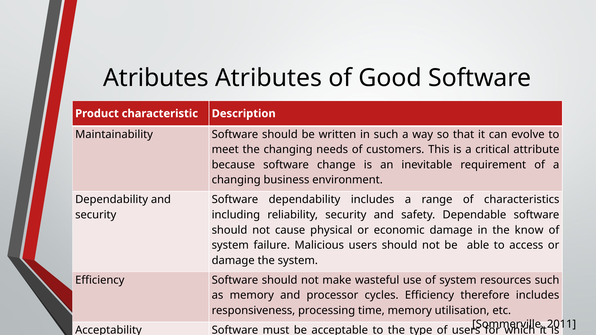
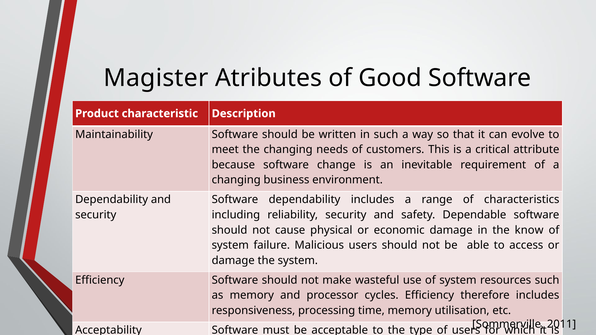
Atributes at (156, 78): Atributes -> Magister
